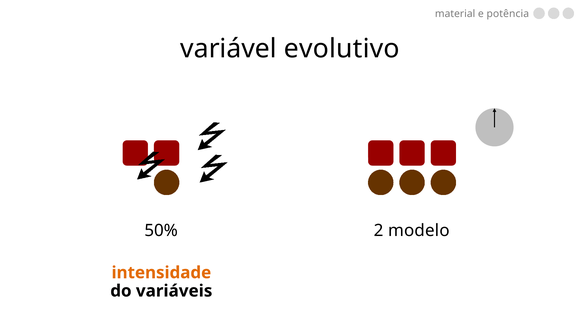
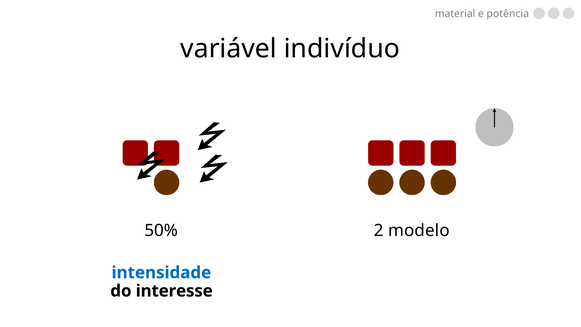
evolutivo: evolutivo -> indivíduo
intensidade colour: orange -> blue
variáveis: variáveis -> interesse
